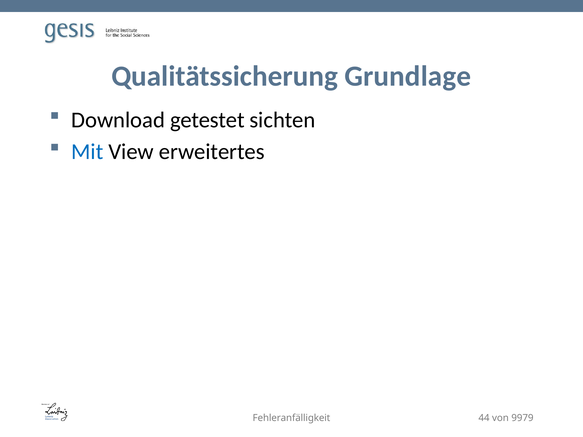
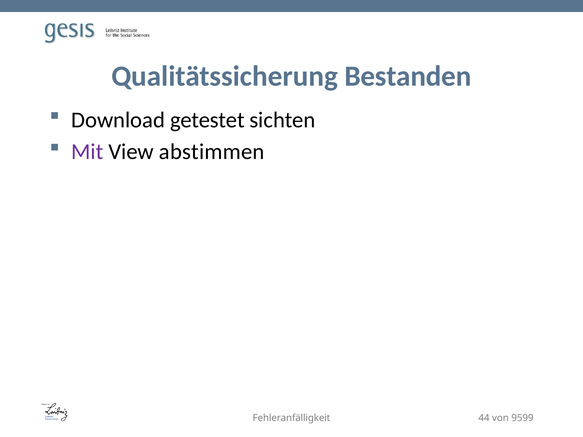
Grundlage: Grundlage -> Bestanden
Mit colour: blue -> purple
erweitertes: erweitertes -> abstimmen
9979: 9979 -> 9599
